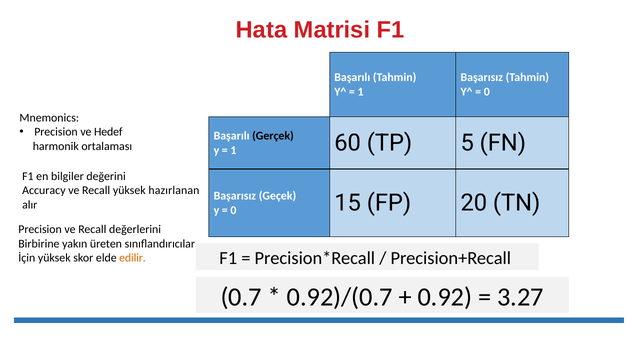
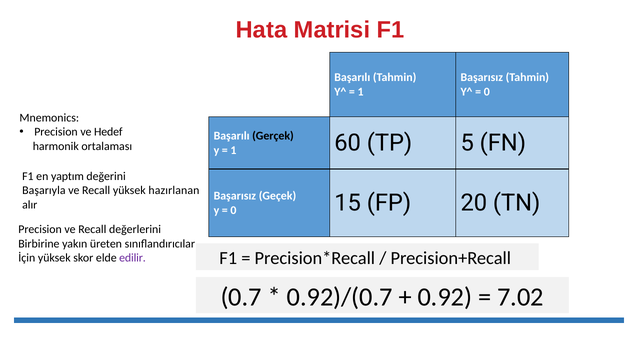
bilgiler: bilgiler -> yaptım
Accuracy: Accuracy -> Başarıyla
edilir colour: orange -> purple
3.27: 3.27 -> 7.02
